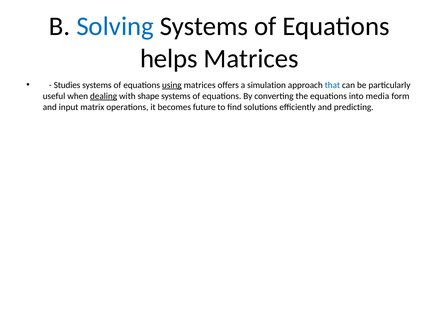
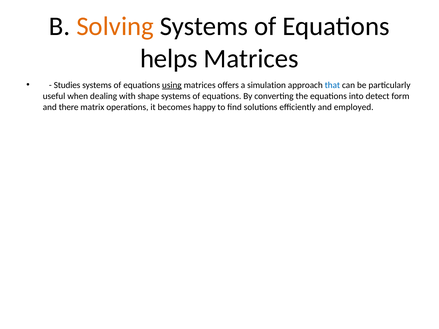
Solving colour: blue -> orange
dealing underline: present -> none
media: media -> detect
input: input -> there
future: future -> happy
predicting: predicting -> employed
